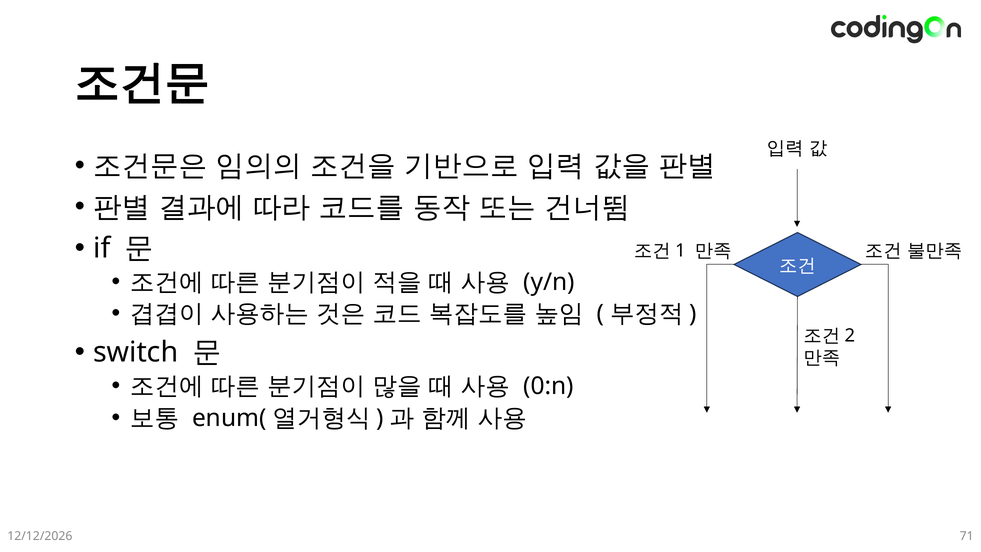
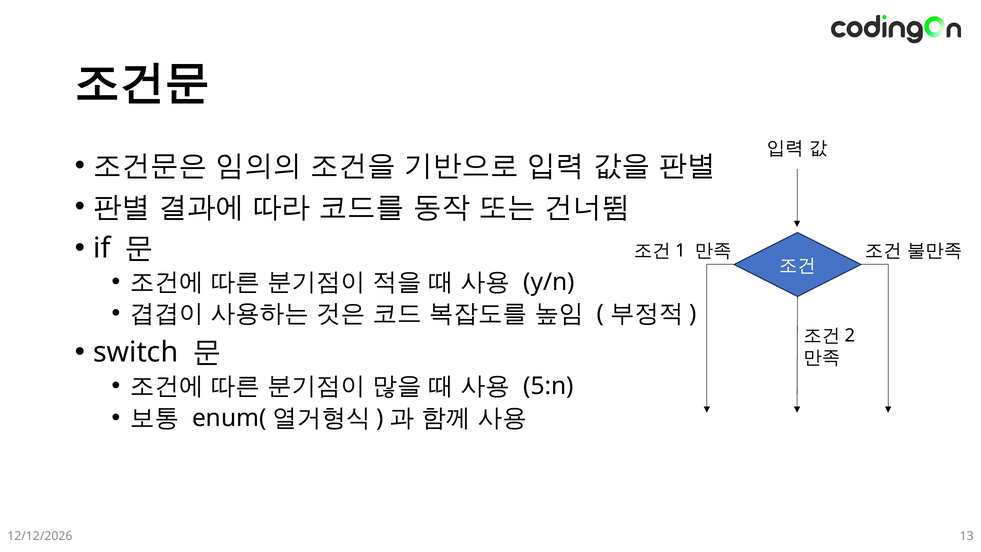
0:n: 0:n -> 5:n
71: 71 -> 13
